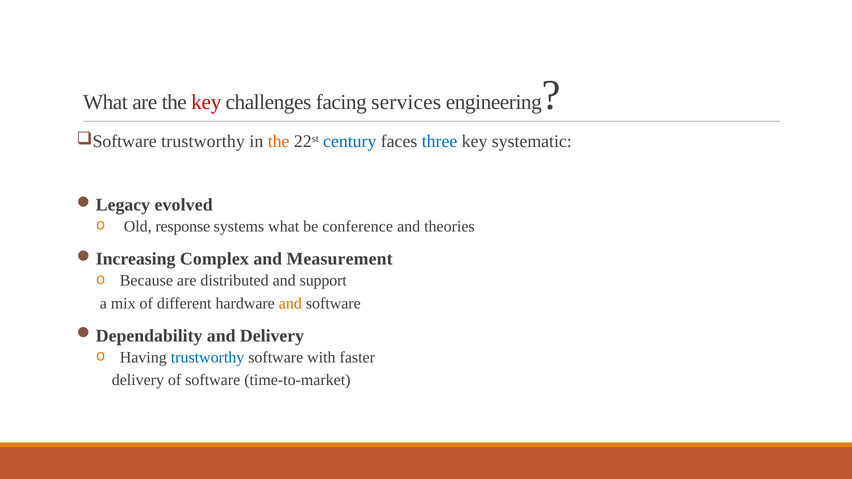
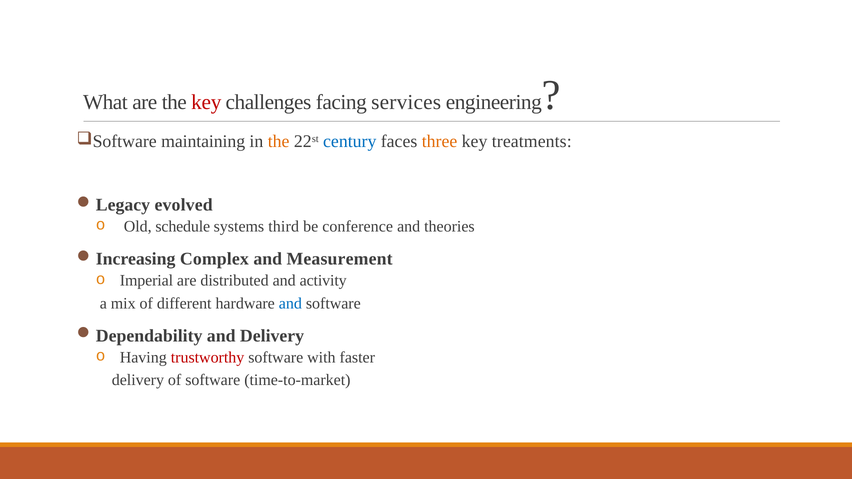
trustworthy at (203, 142): trustworthy -> maintaining
three colour: blue -> orange
systematic: systematic -> treatments
response: response -> schedule
systems what: what -> third
Because: Because -> Imperial
support: support -> activity
and at (290, 303) colour: orange -> blue
trustworthy at (208, 358) colour: blue -> red
